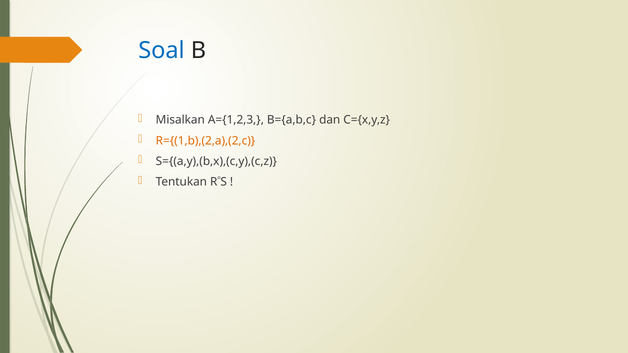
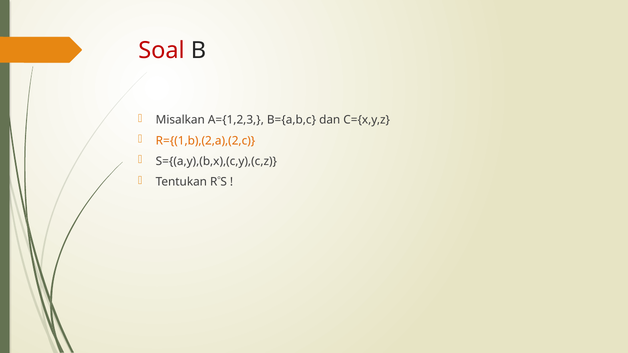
Soal colour: blue -> red
